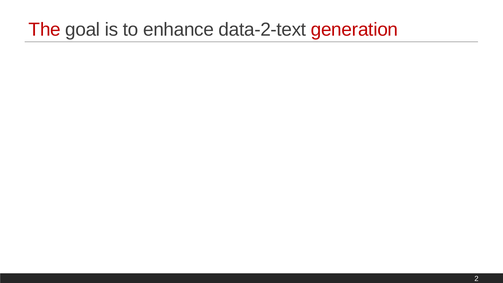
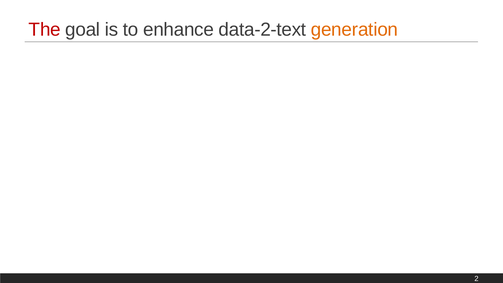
generation colour: red -> orange
